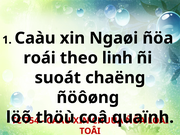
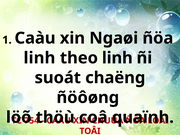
roái at (40, 58): roái -> linh
